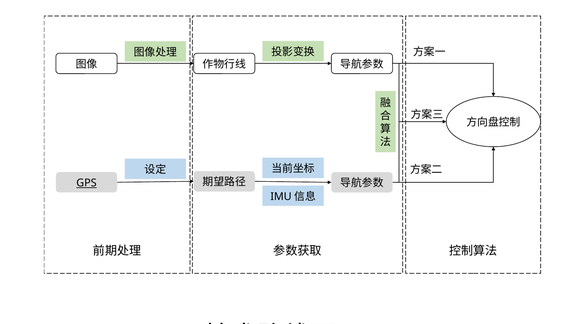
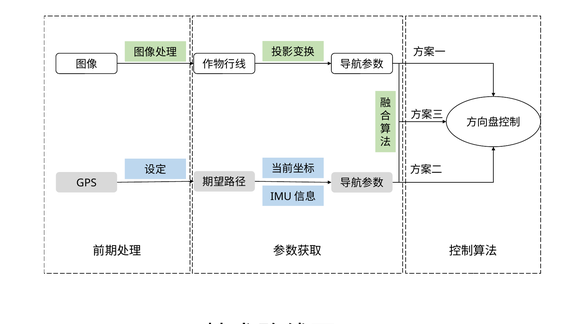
GPS underline: present -> none
